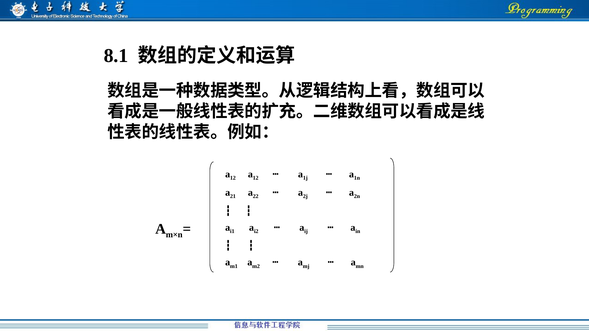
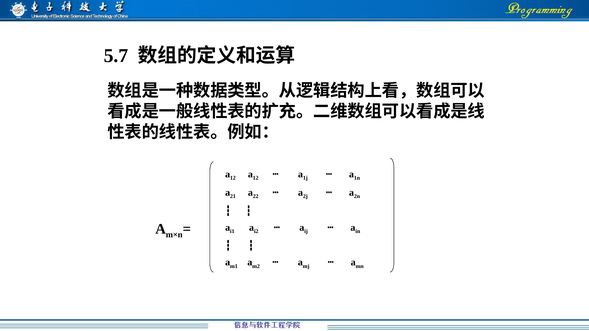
8.1: 8.1 -> 5.7
